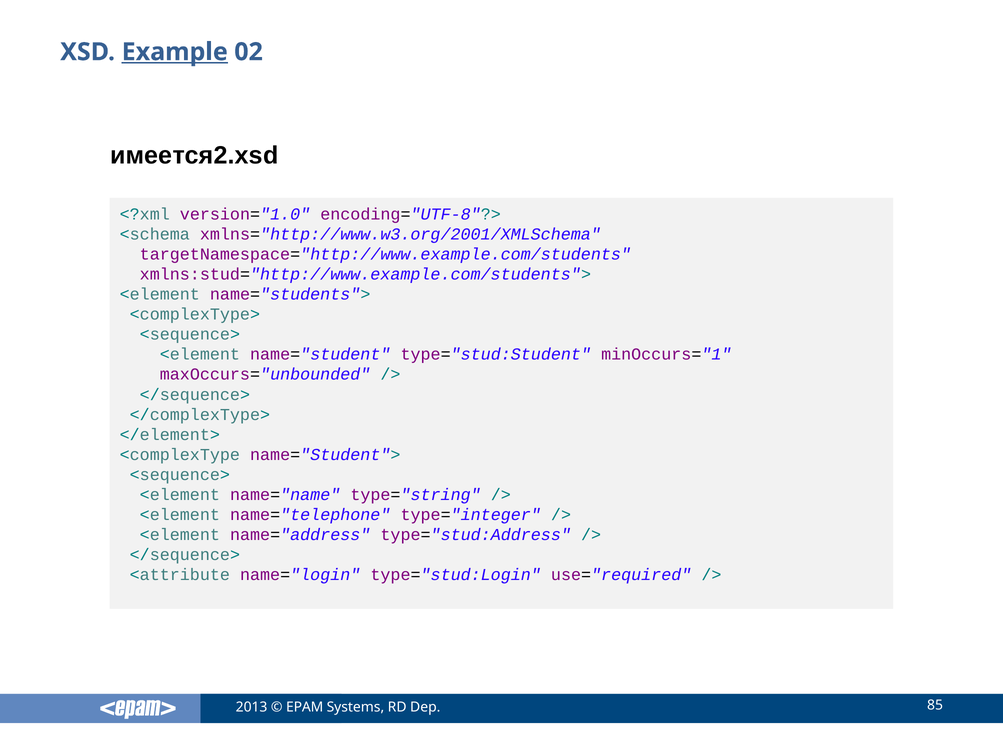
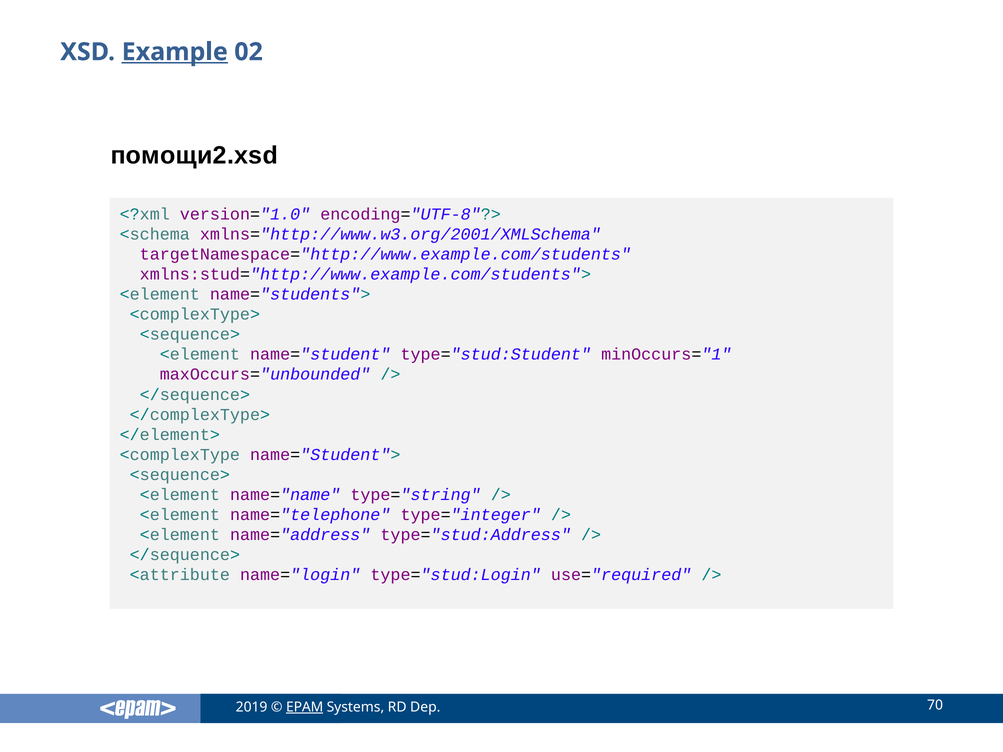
имеется2.xsd: имеется2.xsd -> помощи2.xsd
2013: 2013 -> 2019
EPAM underline: none -> present
85: 85 -> 70
